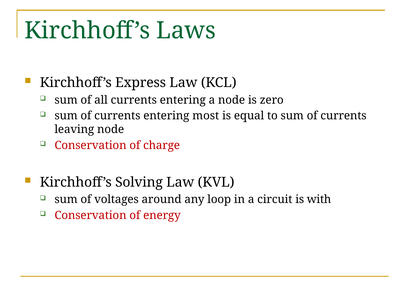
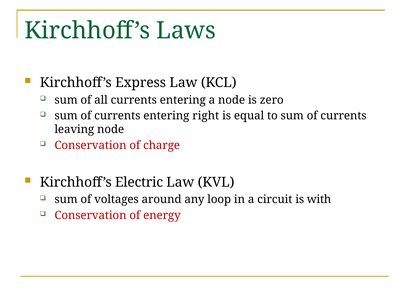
most: most -> right
Solving: Solving -> Electric
